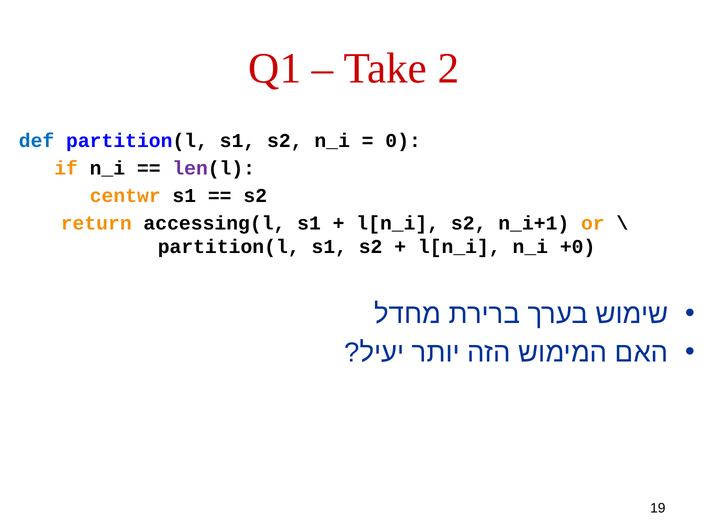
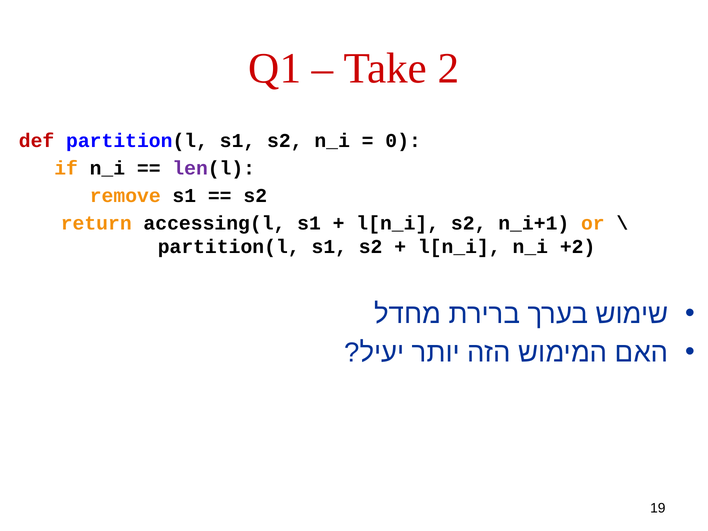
def colour: blue -> red
centwr: centwr -> remove
+0: +0 -> +2
